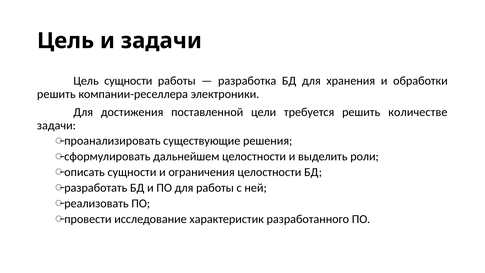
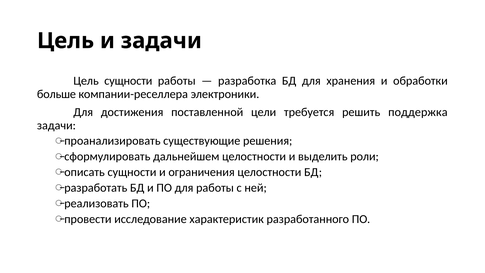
решить at (56, 94): решить -> больше
количестве: количестве -> поддержка
